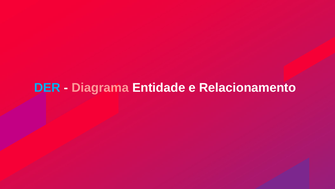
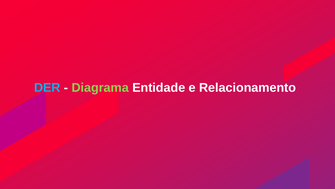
Diagrama colour: pink -> light green
